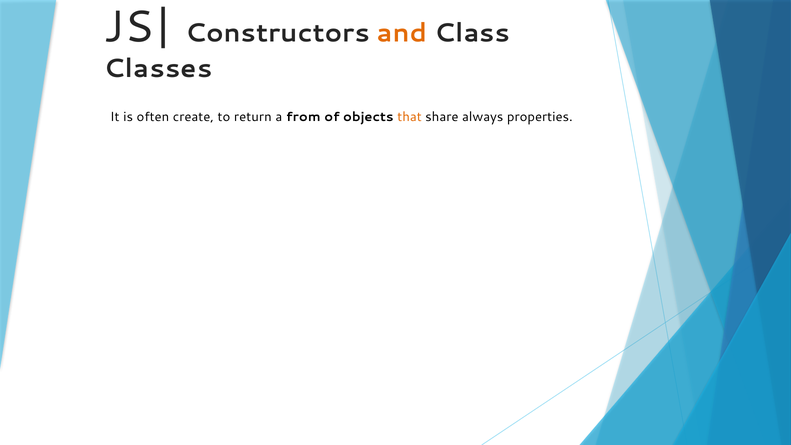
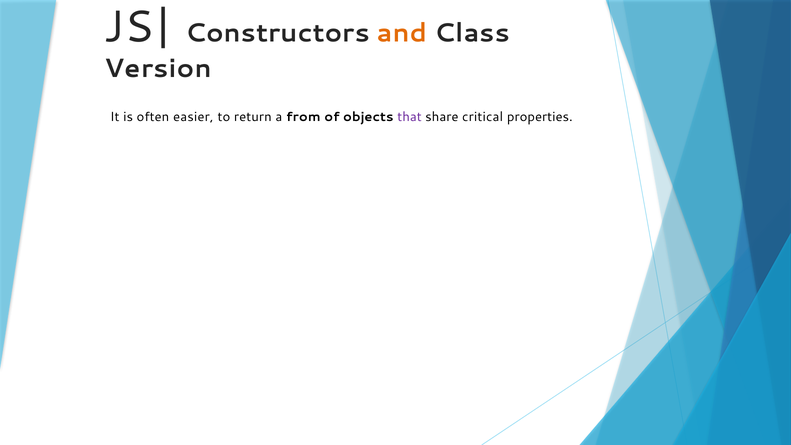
Classes: Classes -> Version
create: create -> easier
that colour: orange -> purple
always: always -> critical
